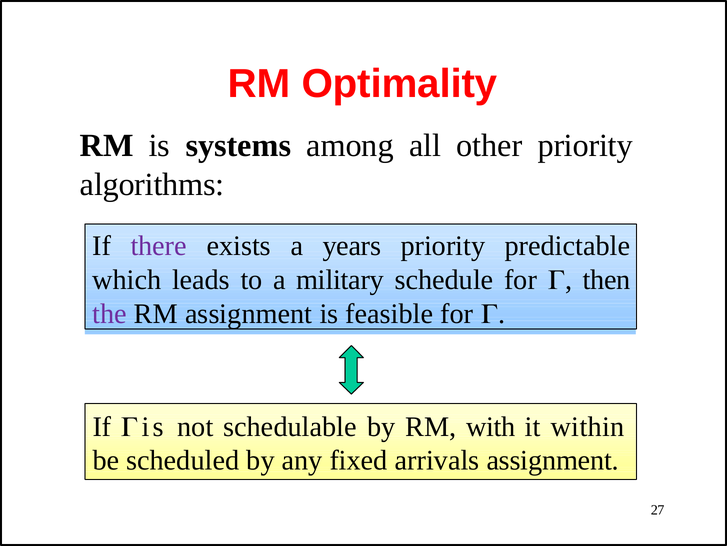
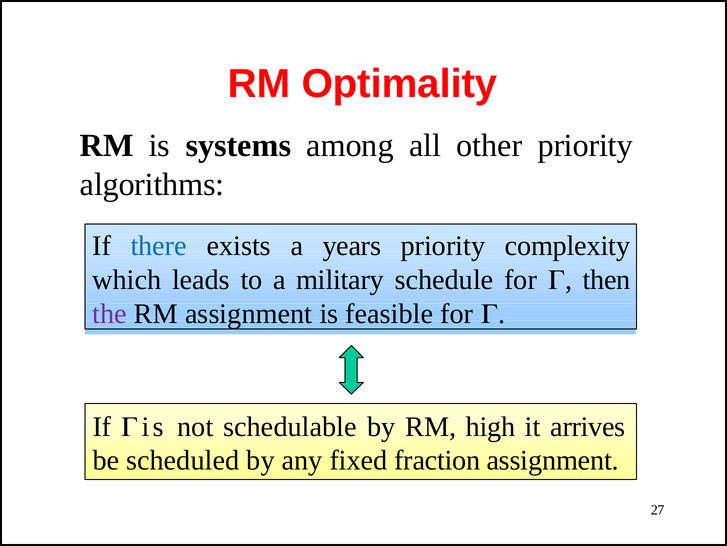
there colour: purple -> blue
predictable: predictable -> complexity
with: with -> high
within: within -> arrives
arrivals: arrivals -> fraction
